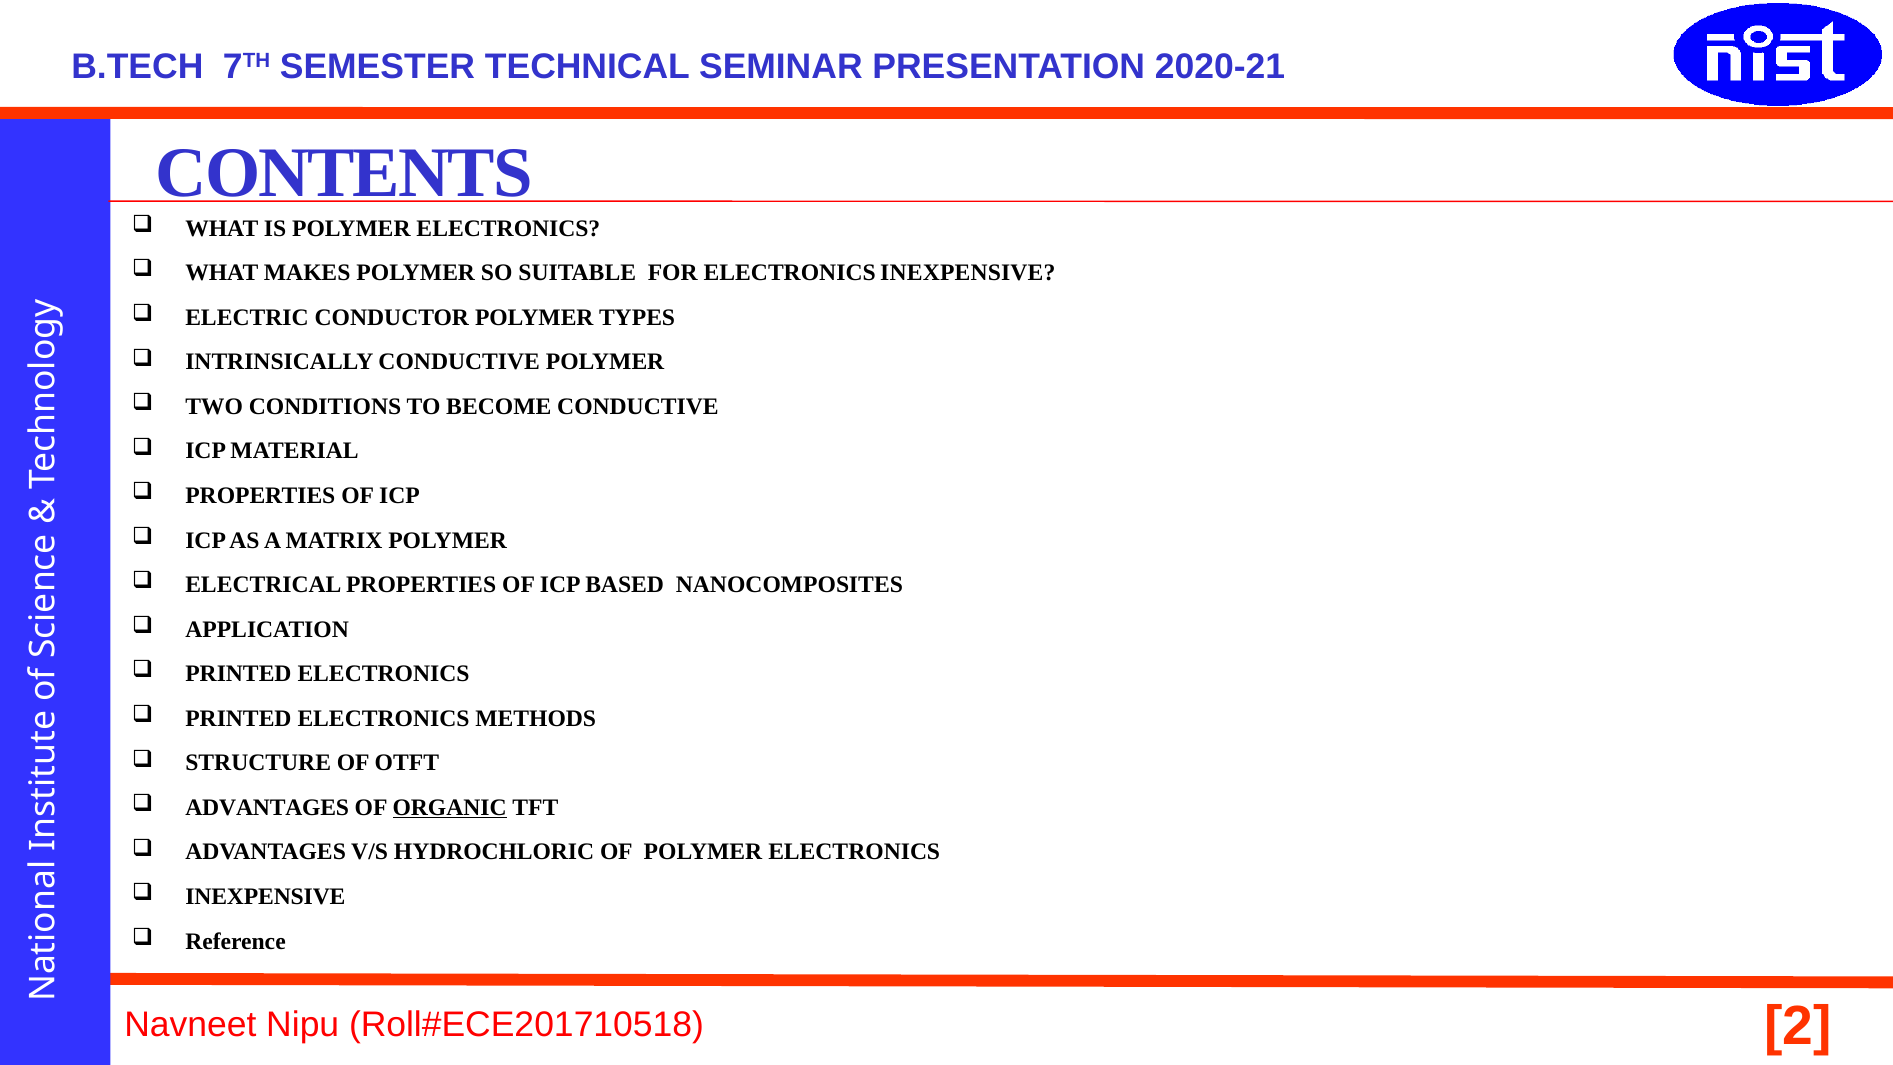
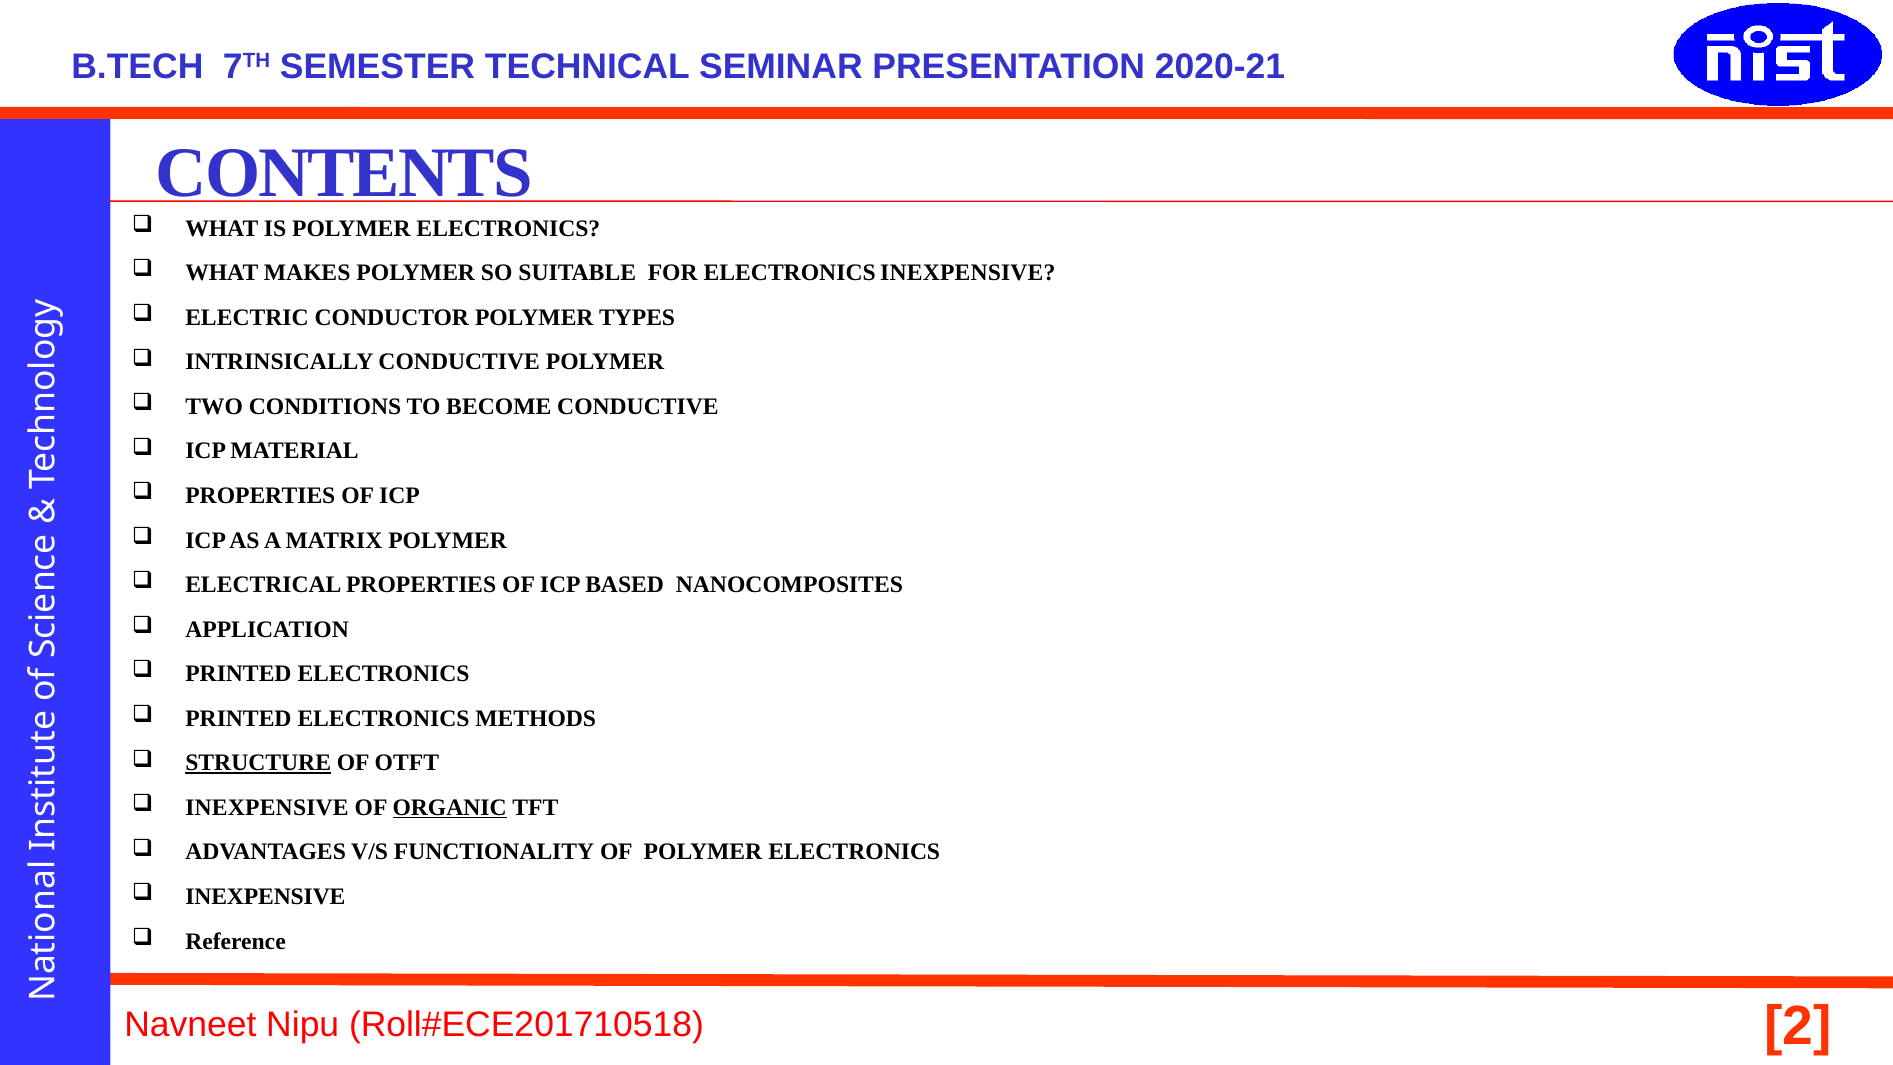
STRUCTURE underline: none -> present
ADVANTAGES at (267, 807): ADVANTAGES -> INEXPENSIVE
HYDROCHLORIC: HYDROCHLORIC -> FUNCTIONALITY
